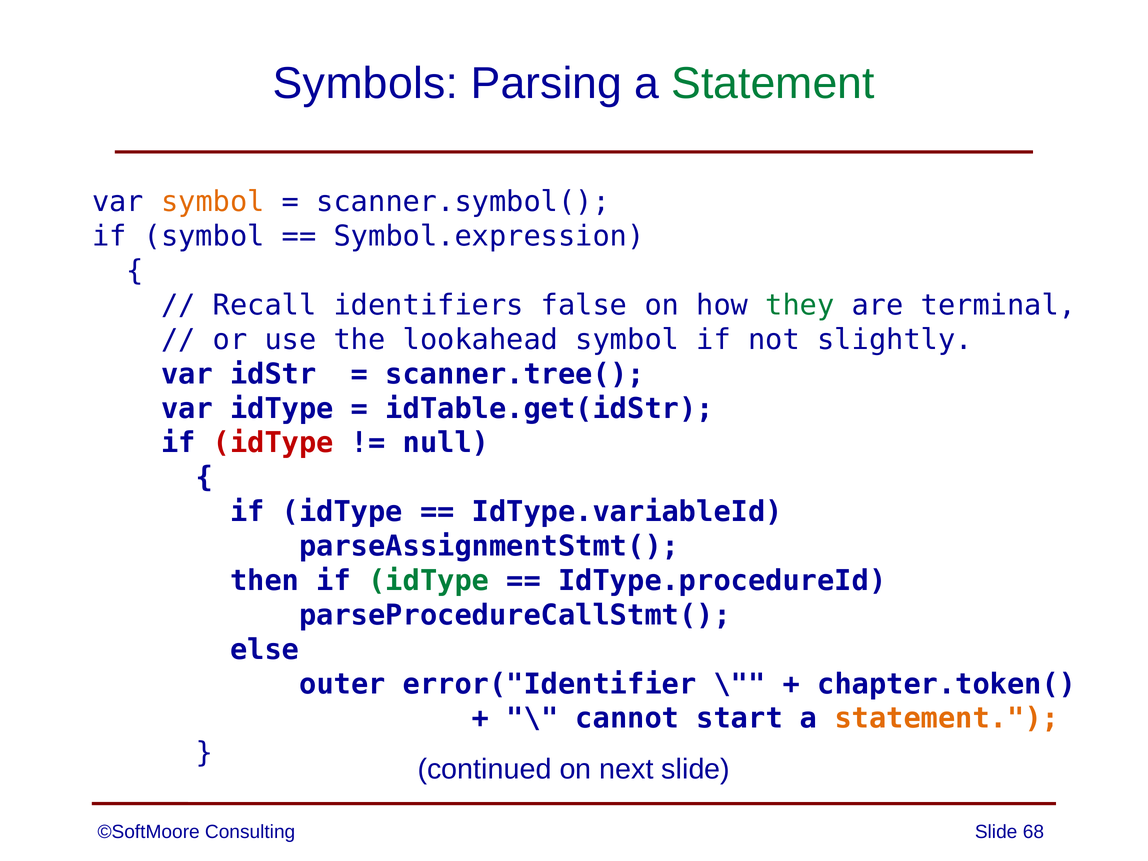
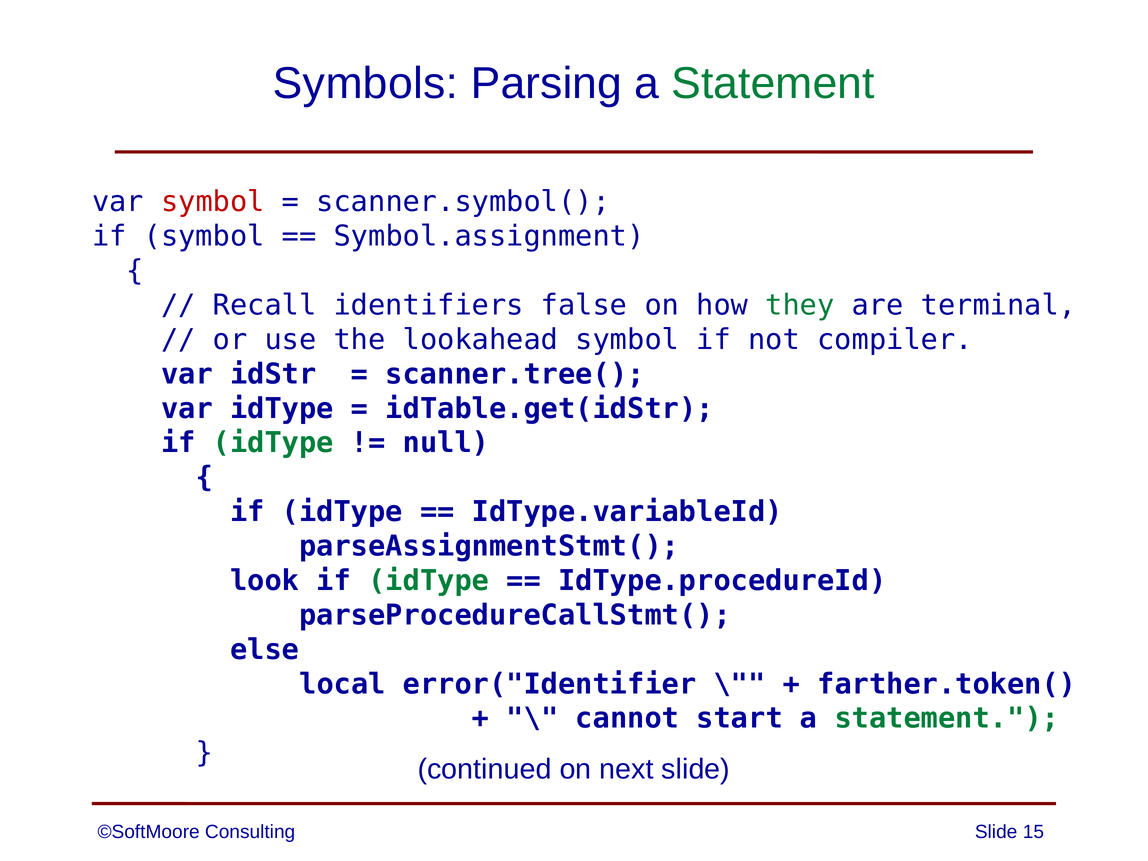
symbol at (213, 202) colour: orange -> red
Symbol.expression: Symbol.expression -> Symbol.assignment
slightly: slightly -> compiler
idType at (273, 443) colour: red -> green
then: then -> look
outer: outer -> local
chapter.token(: chapter.token( -> farther.token(
statement at (947, 719) colour: orange -> green
68: 68 -> 15
